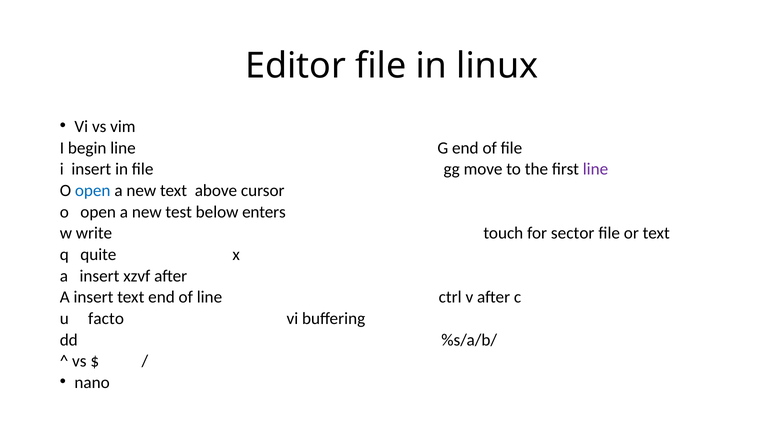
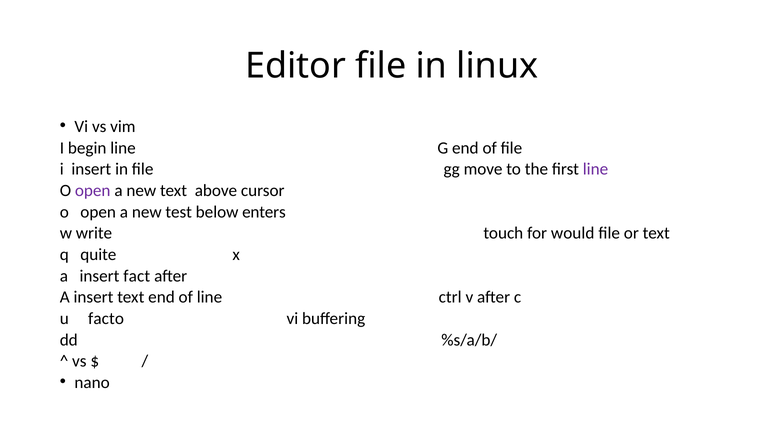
open at (93, 191) colour: blue -> purple
sector: sector -> would
xzvf: xzvf -> fact
